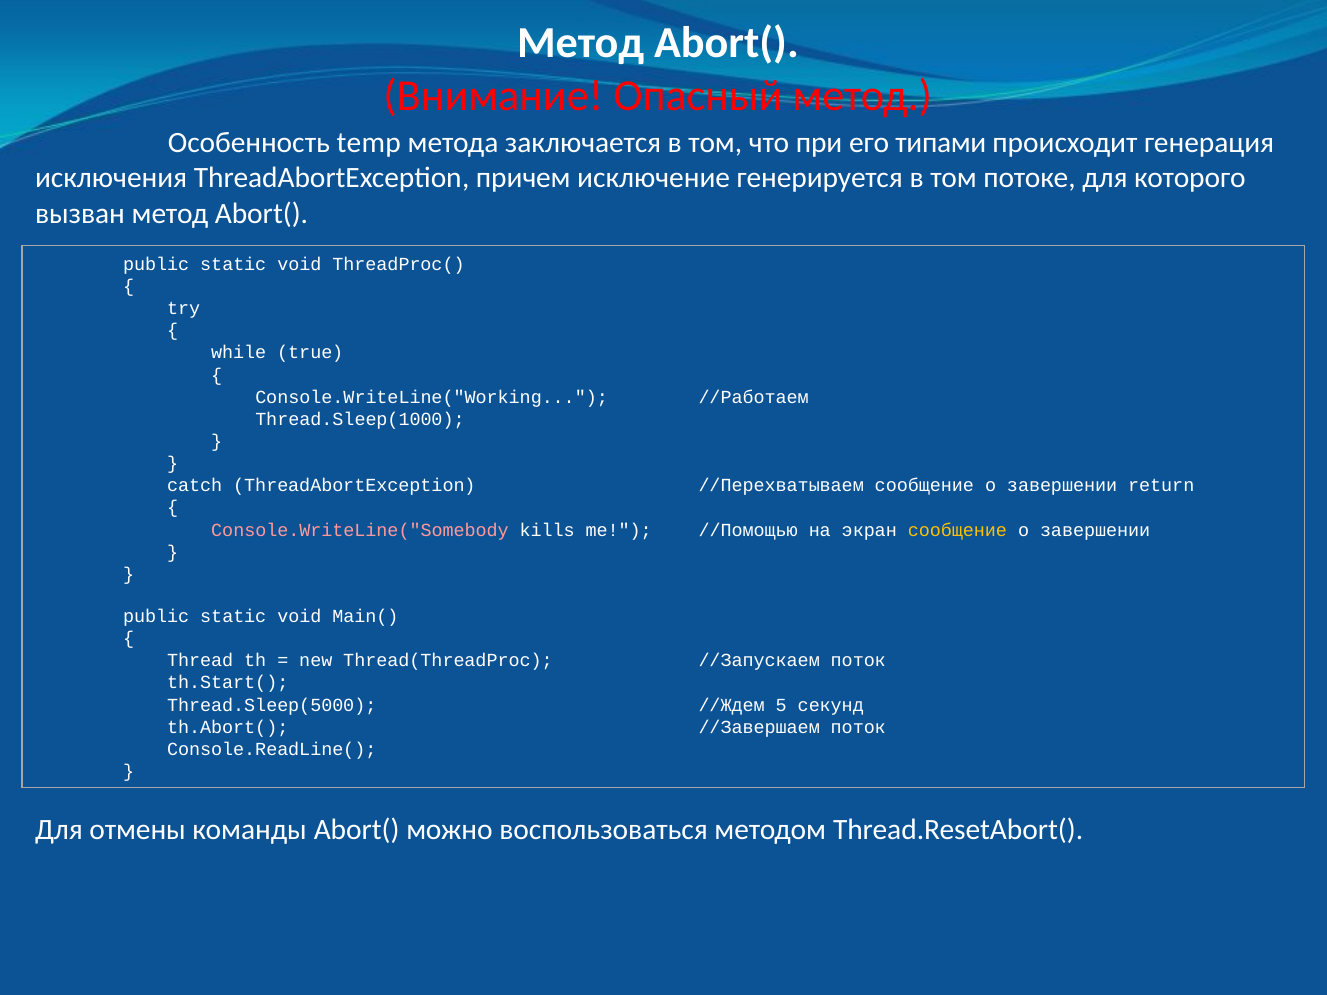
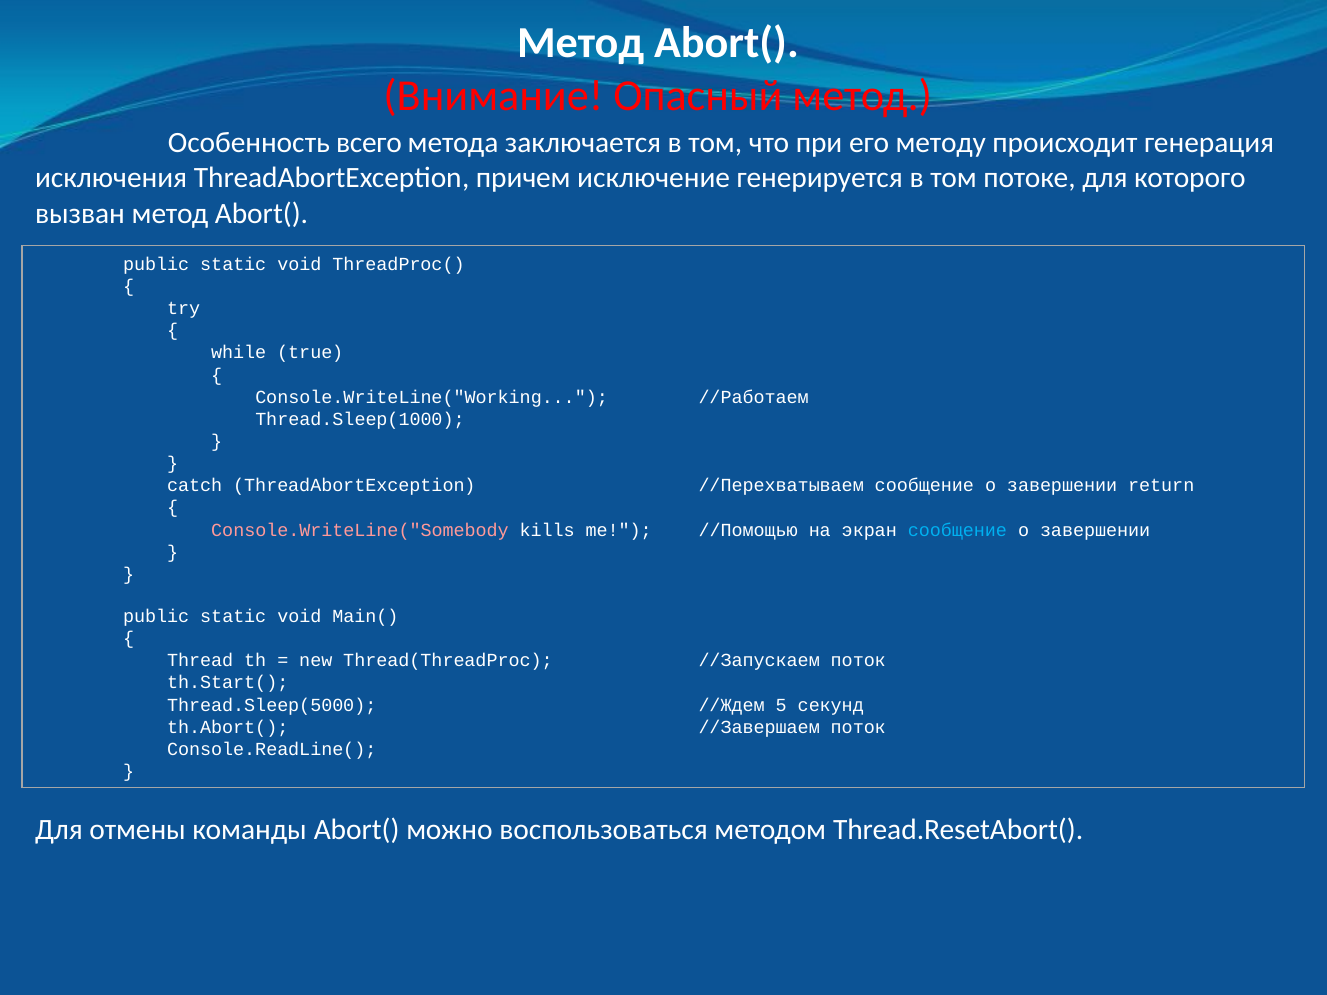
temp: temp -> всего
типами: типами -> методу
сообщение at (957, 530) colour: yellow -> light blue
